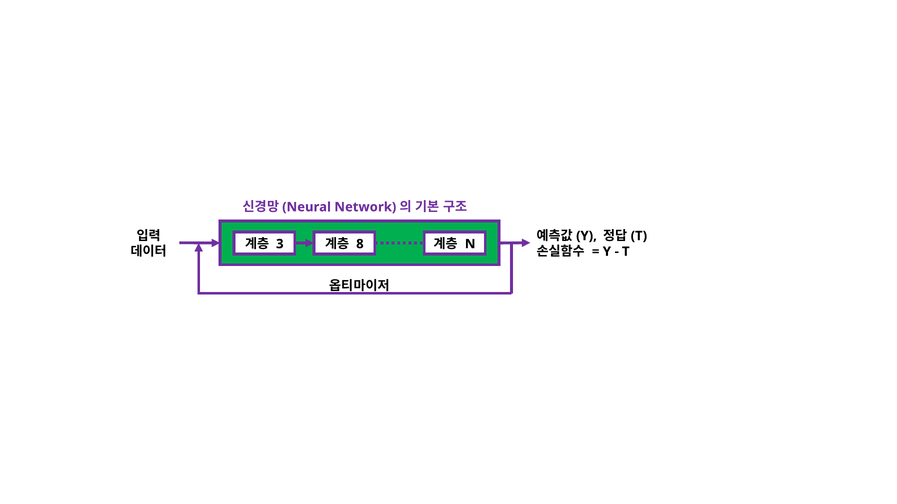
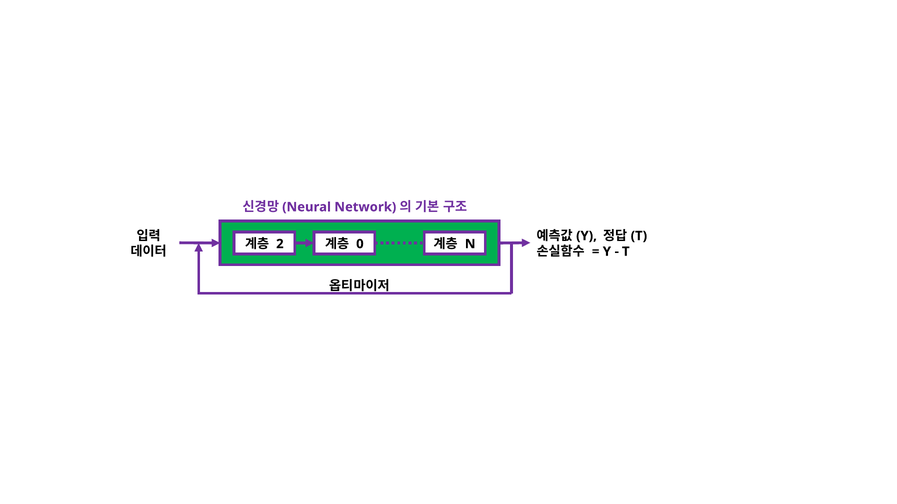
3: 3 -> 2
8: 8 -> 0
